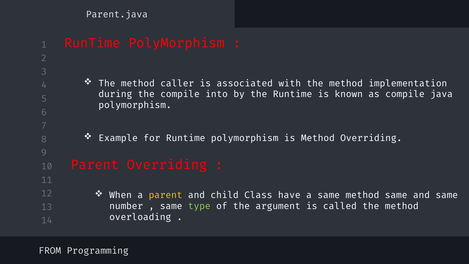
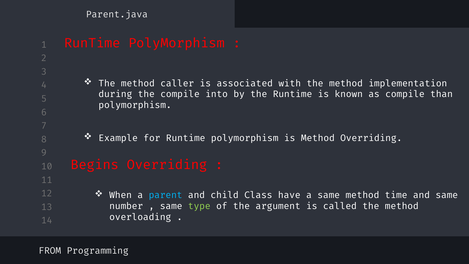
java: java -> than
Parent at (95, 165): Parent -> Begins
parent at (166, 195) colour: yellow -> light blue
method same: same -> time
